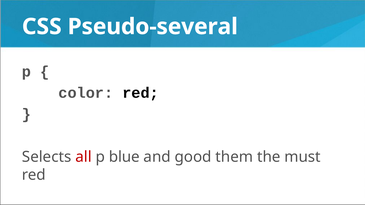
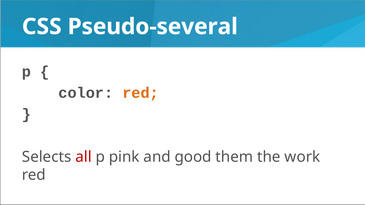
red at (141, 93) colour: black -> orange
blue: blue -> pink
must: must -> work
